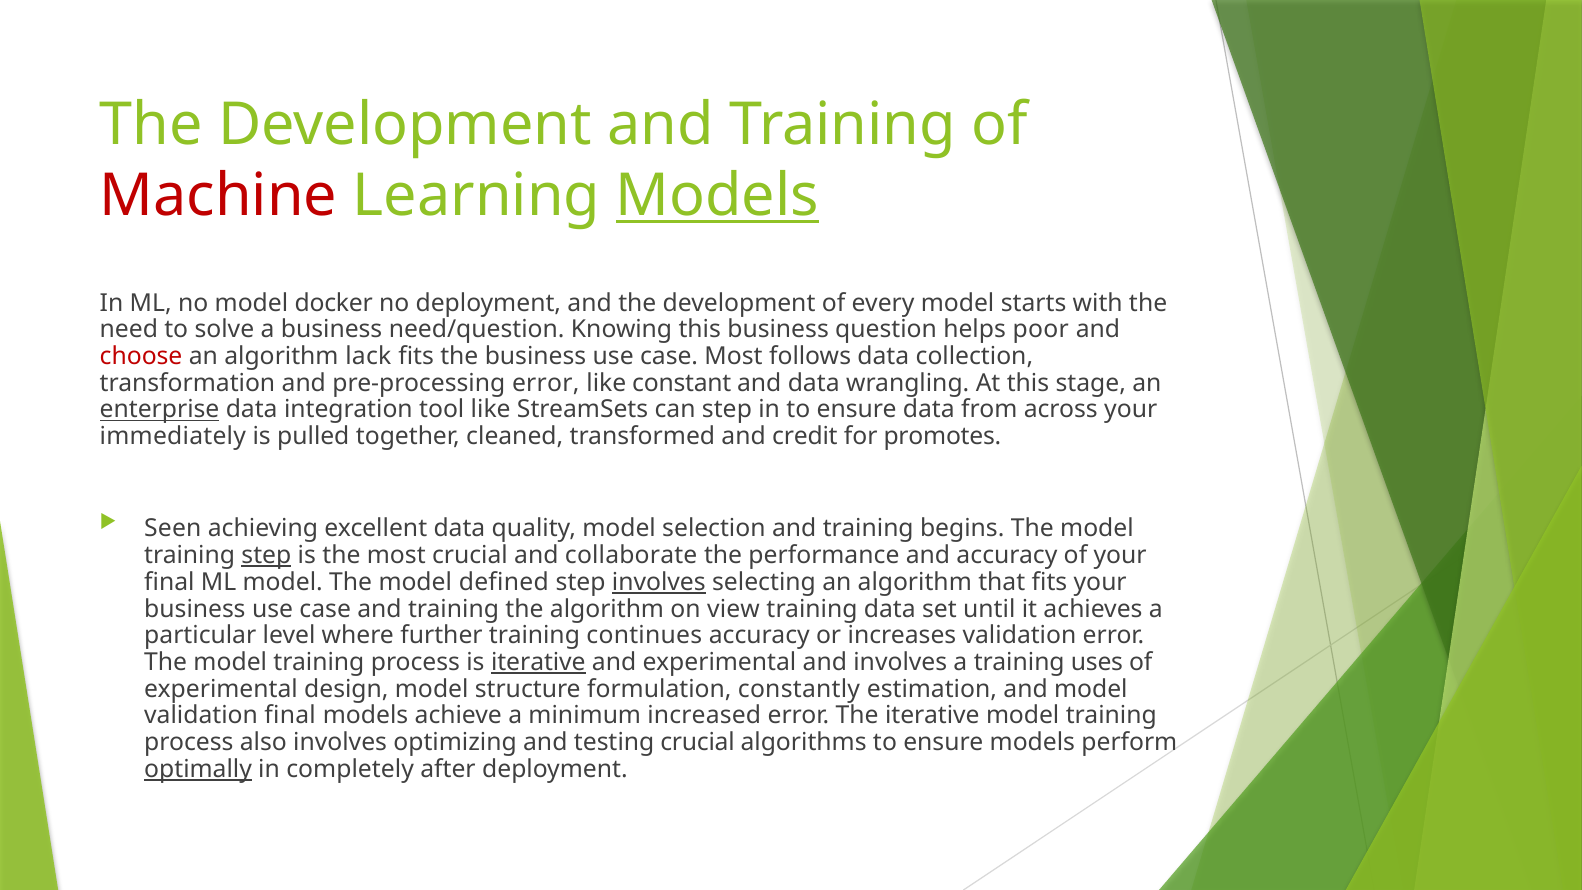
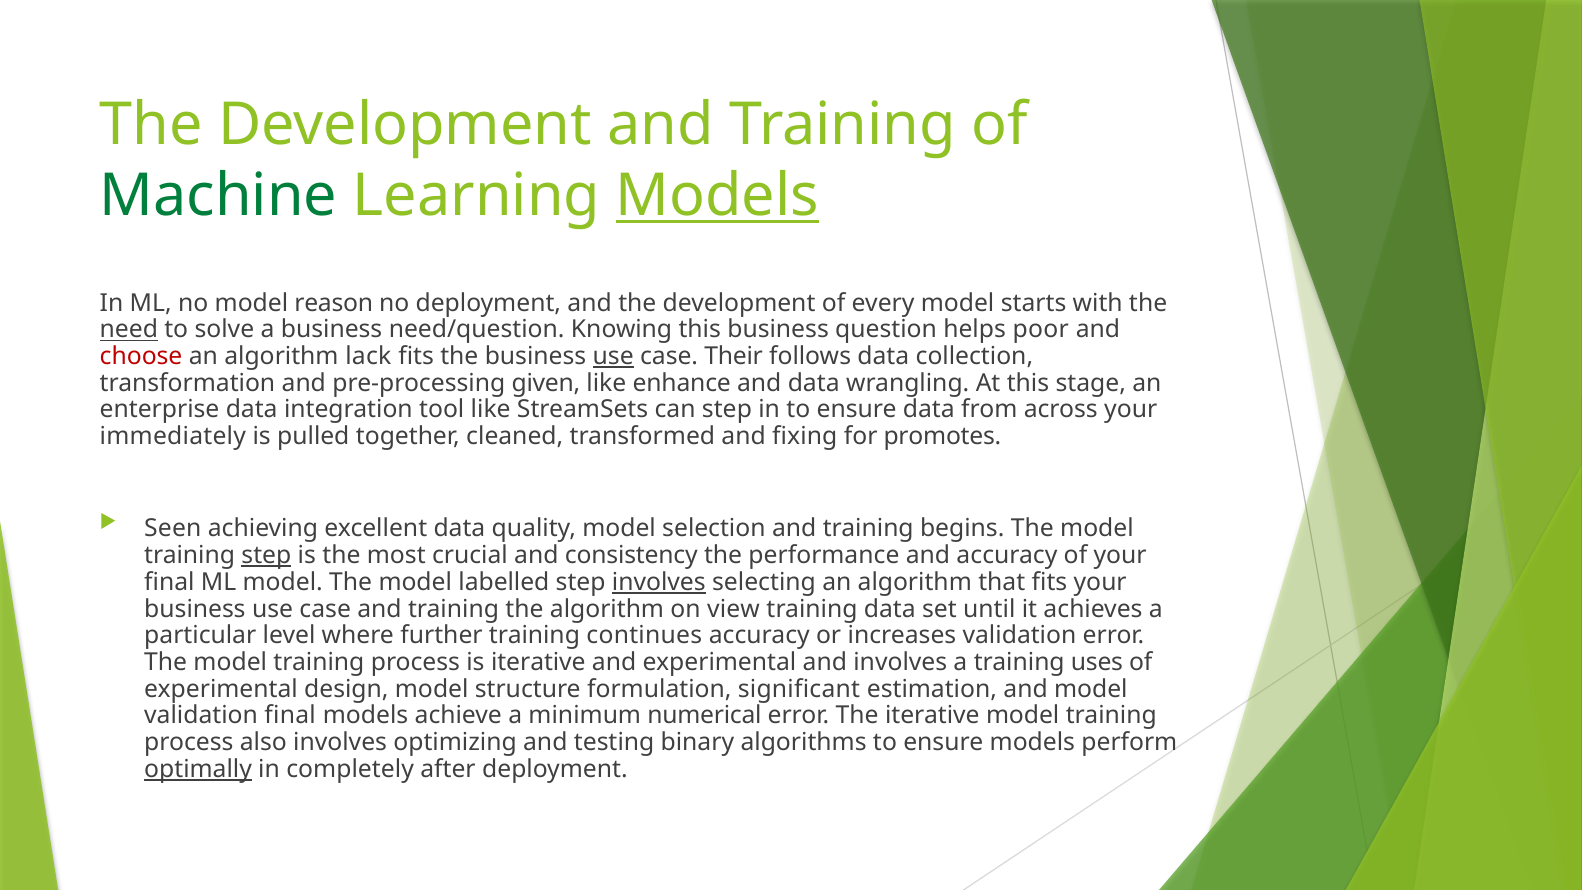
Machine colour: red -> green
docker: docker -> reason
need underline: none -> present
use at (613, 356) underline: none -> present
case Most: Most -> Their
pre-processing error: error -> given
constant: constant -> enhance
enterprise underline: present -> none
credit: credit -> fixing
collaborate: collaborate -> consistency
defined: defined -> labelled
iterative at (538, 662) underline: present -> none
constantly: constantly -> significant
increased: increased -> numerical
testing crucial: crucial -> binary
